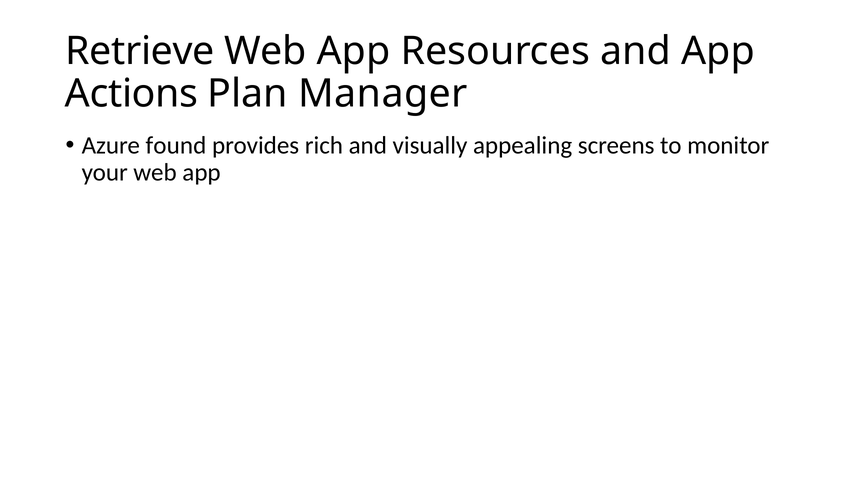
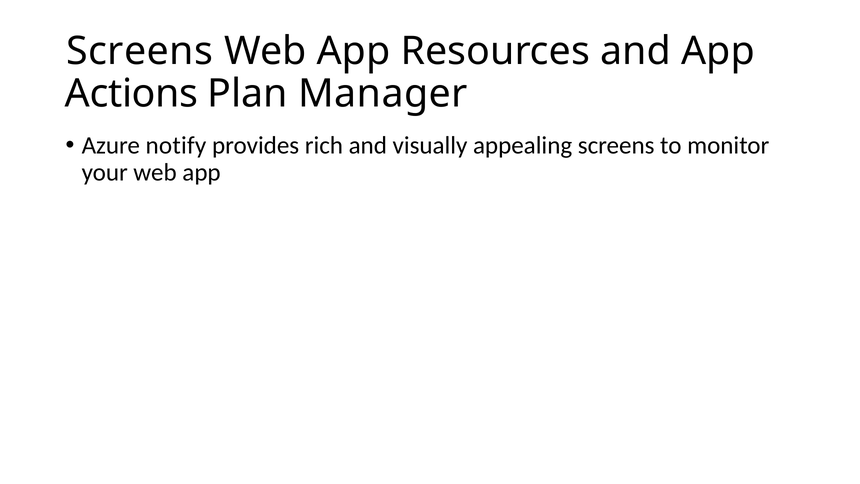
Retrieve at (140, 51): Retrieve -> Screens
found: found -> notify
